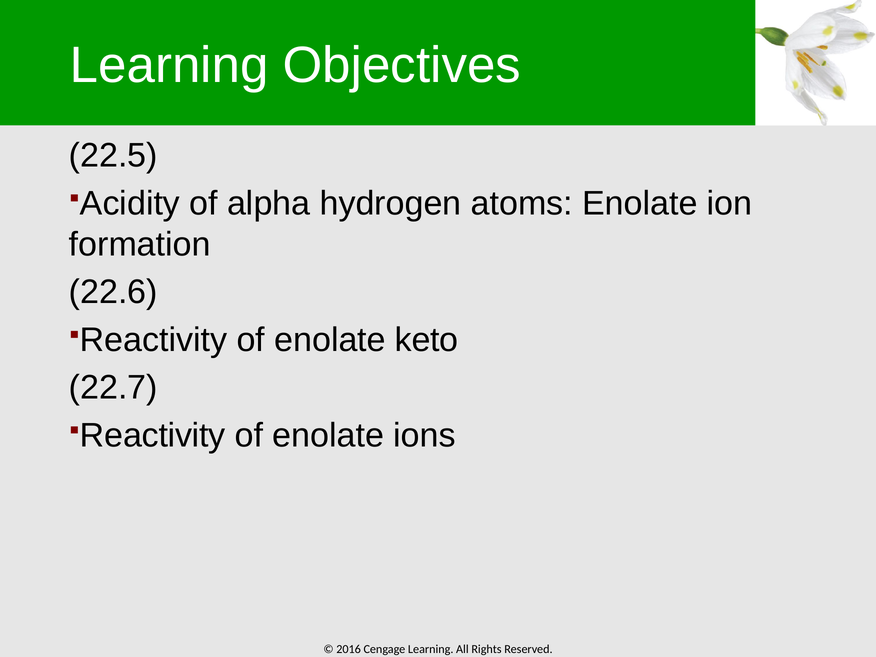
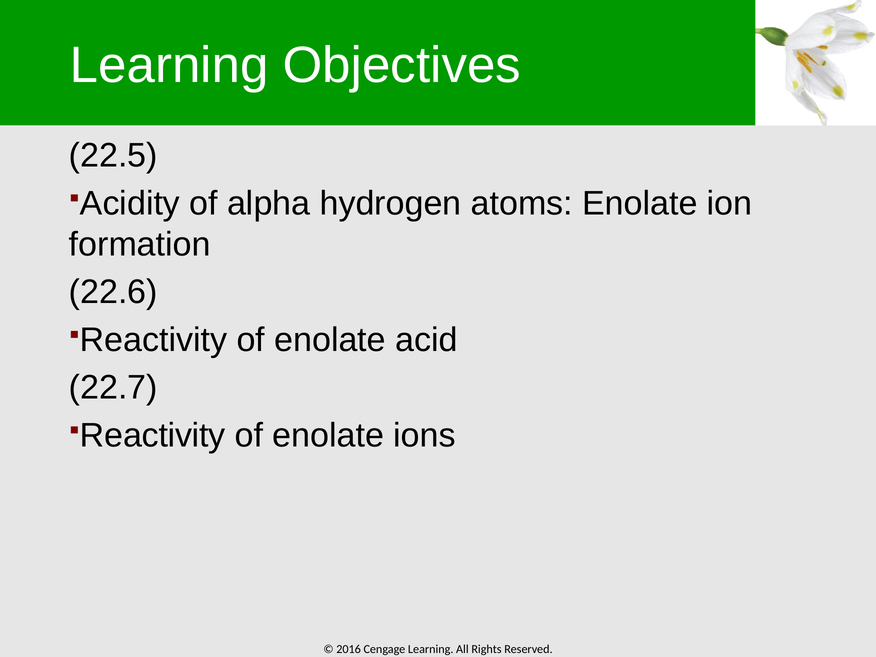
keto: keto -> acid
